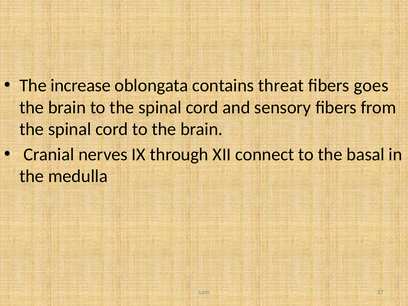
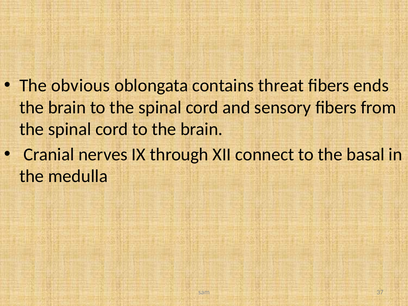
increase: increase -> obvious
goes: goes -> ends
